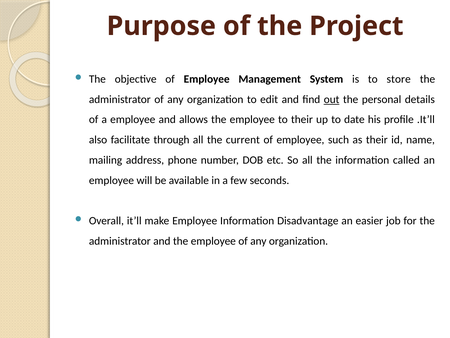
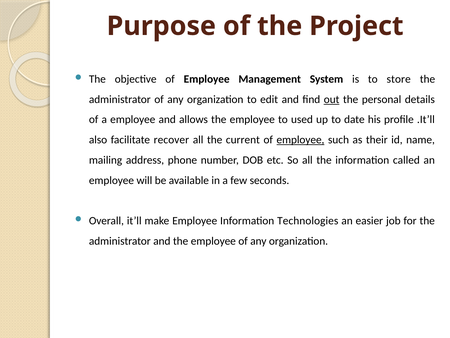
to their: their -> used
through: through -> recover
employee at (300, 140) underline: none -> present
Disadvantage: Disadvantage -> Technologies
